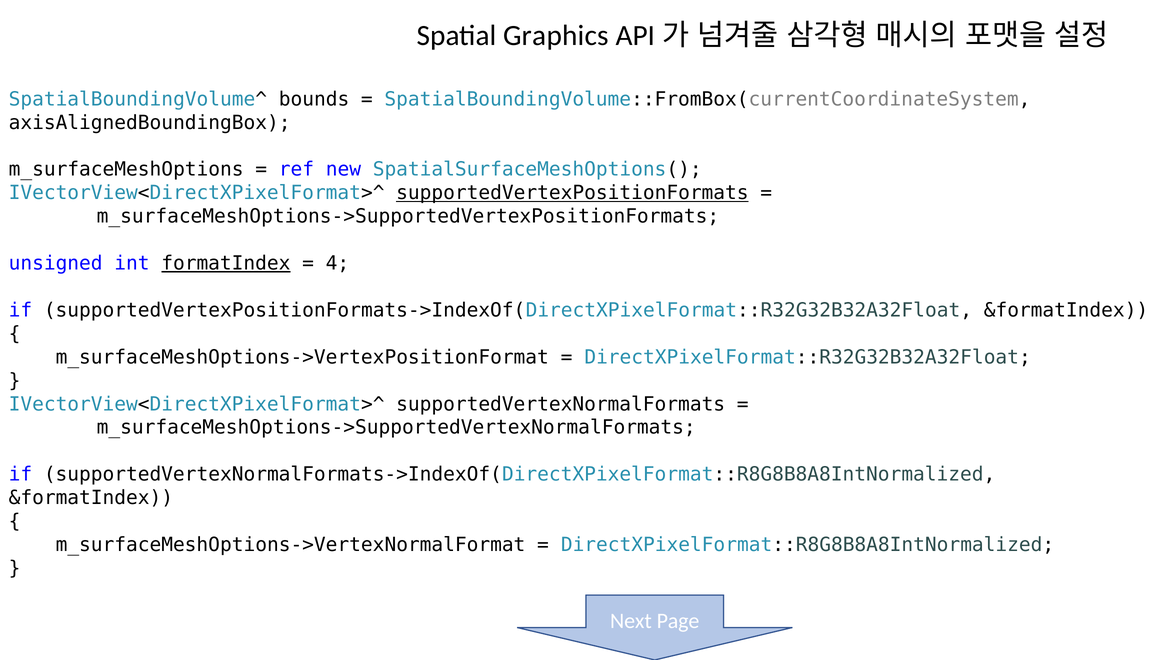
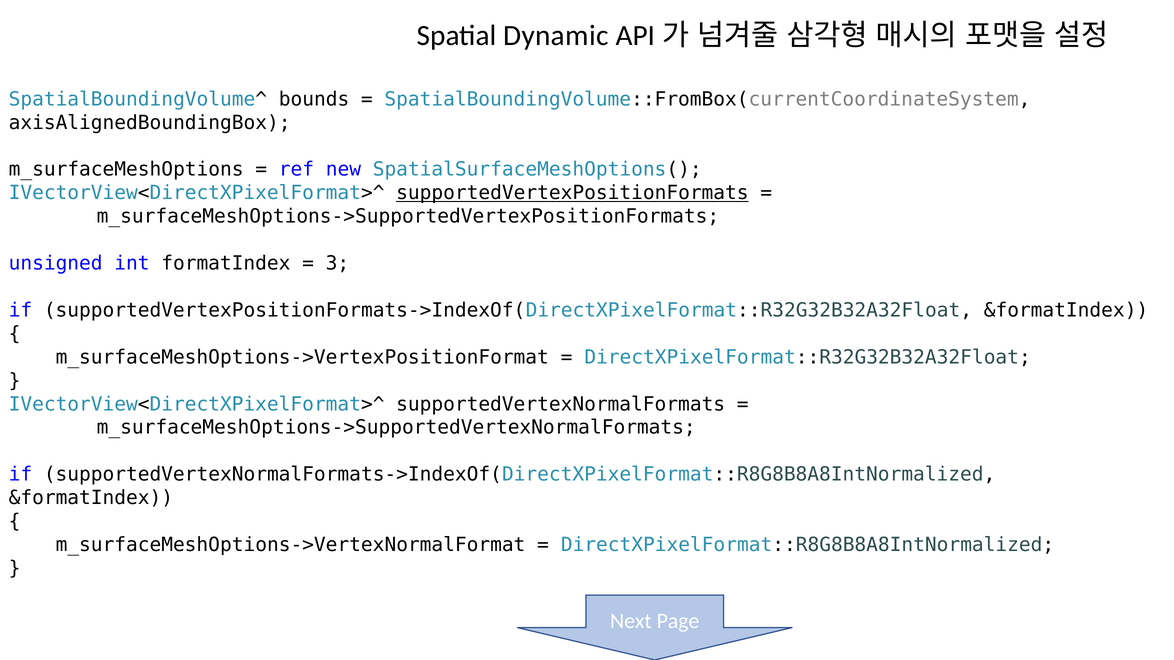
Graphics: Graphics -> Dynamic
formatIndex underline: present -> none
4: 4 -> 3
